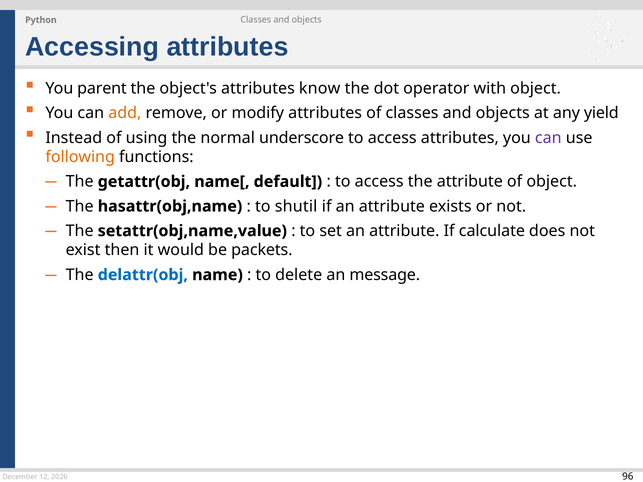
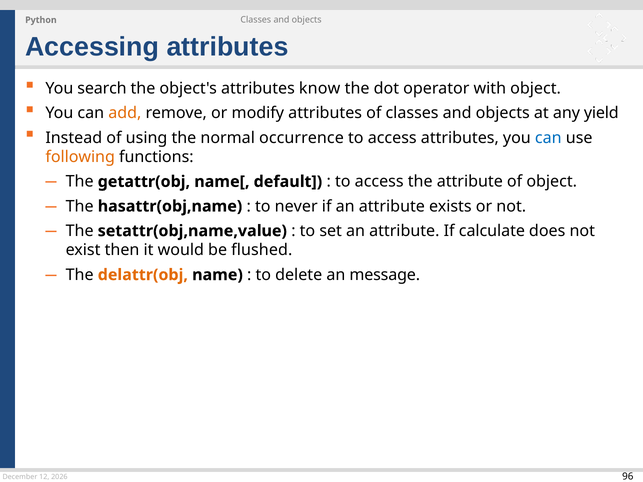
parent: parent -> search
underscore: underscore -> occurrence
can at (548, 138) colour: purple -> blue
shutil: shutil -> never
packets: packets -> flushed
delattr(obj colour: blue -> orange
